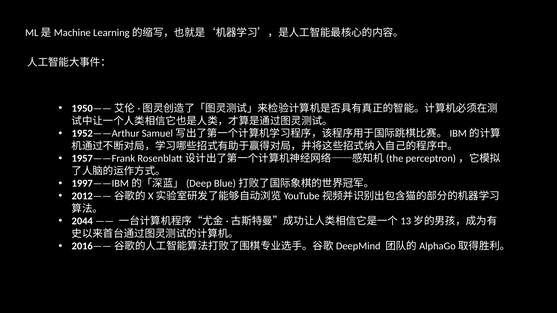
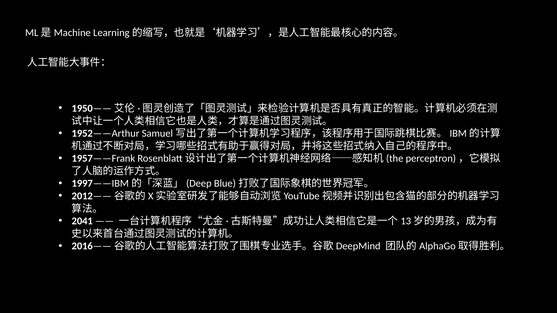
2044: 2044 -> 2041
